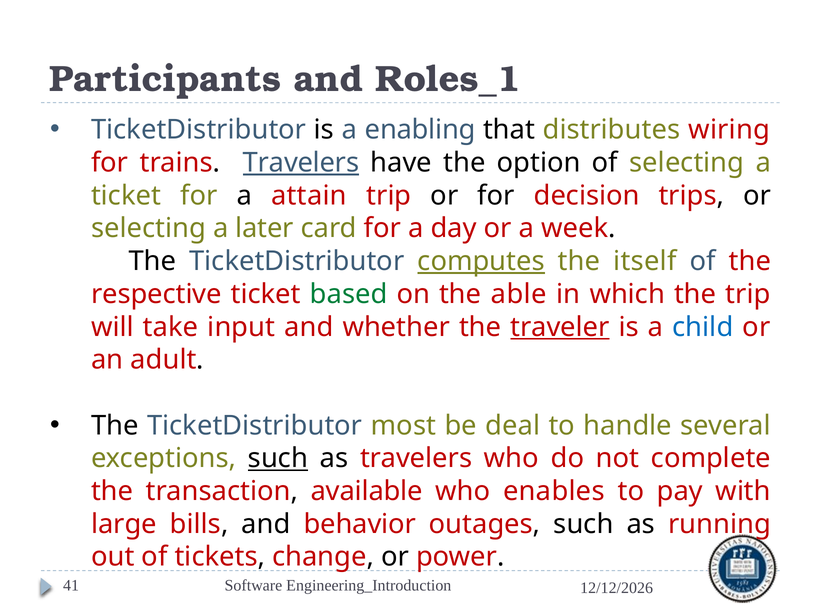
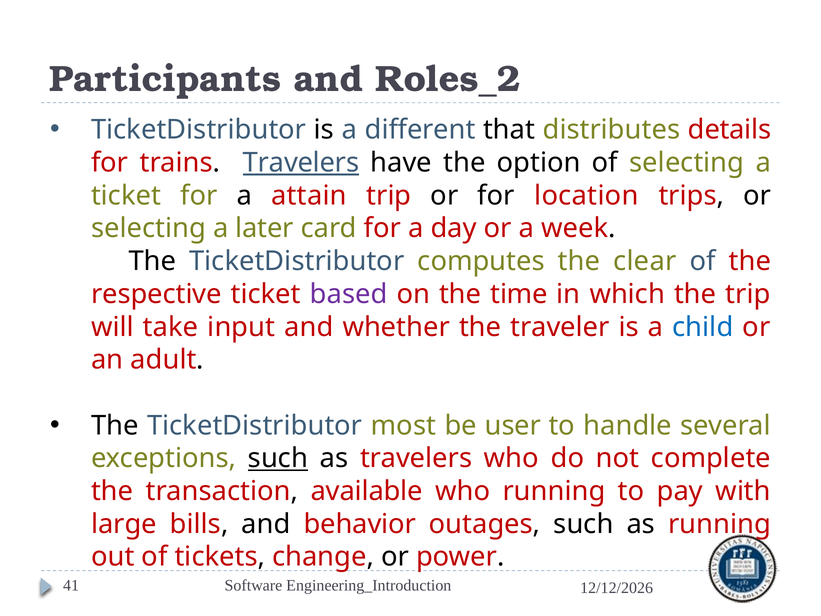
Roles_1: Roles_1 -> Roles_2
enabling: enabling -> different
wiring: wiring -> details
decision: decision -> location
computes underline: present -> none
itself: itself -> clear
based colour: green -> purple
able: able -> time
traveler underline: present -> none
deal: deal -> user
who enables: enables -> running
